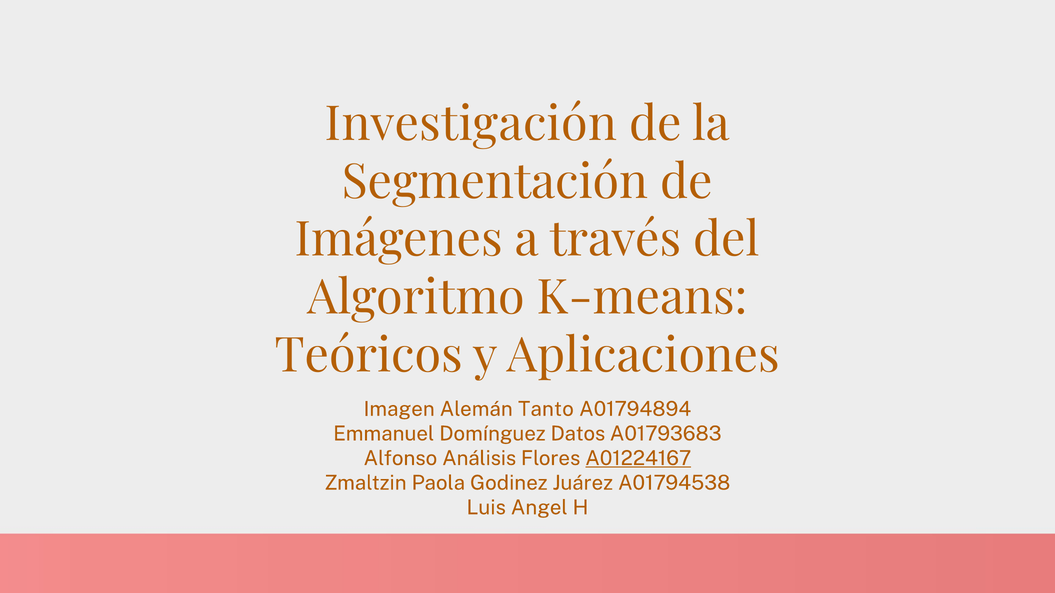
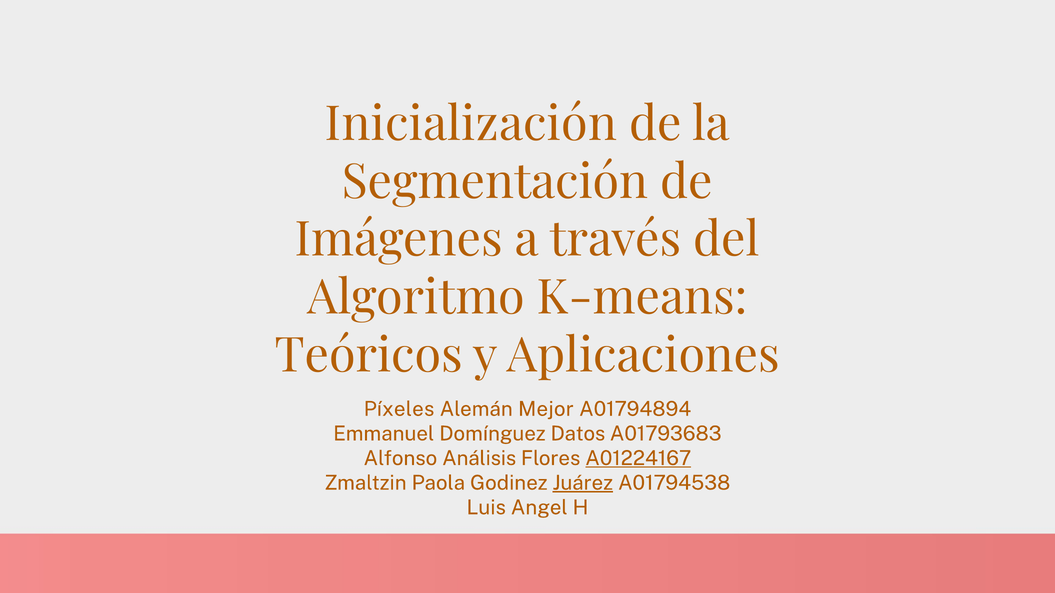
Investigación: Investigación -> Inicialización
Imagen: Imagen -> Píxeles
Tanto: Tanto -> Mejor
Juárez underline: none -> present
